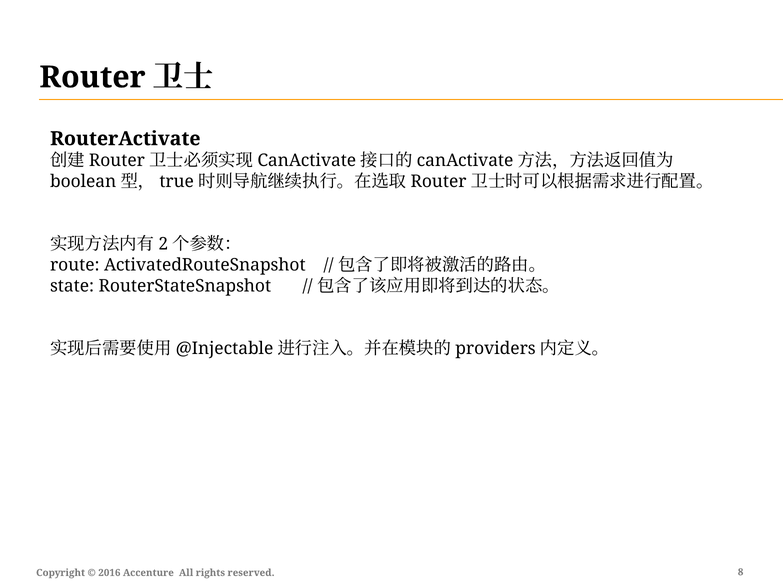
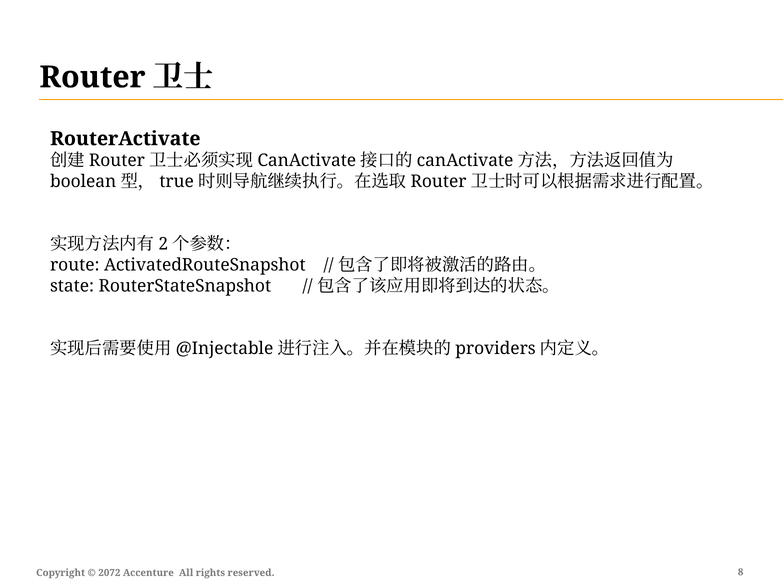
2016: 2016 -> 2072
